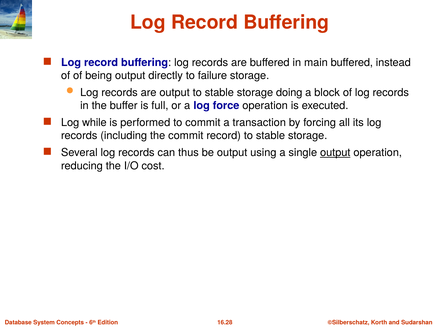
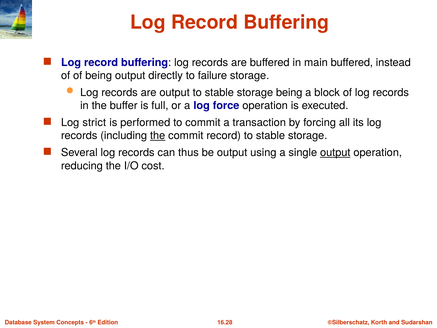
storage doing: doing -> being
while: while -> strict
the at (158, 136) underline: none -> present
